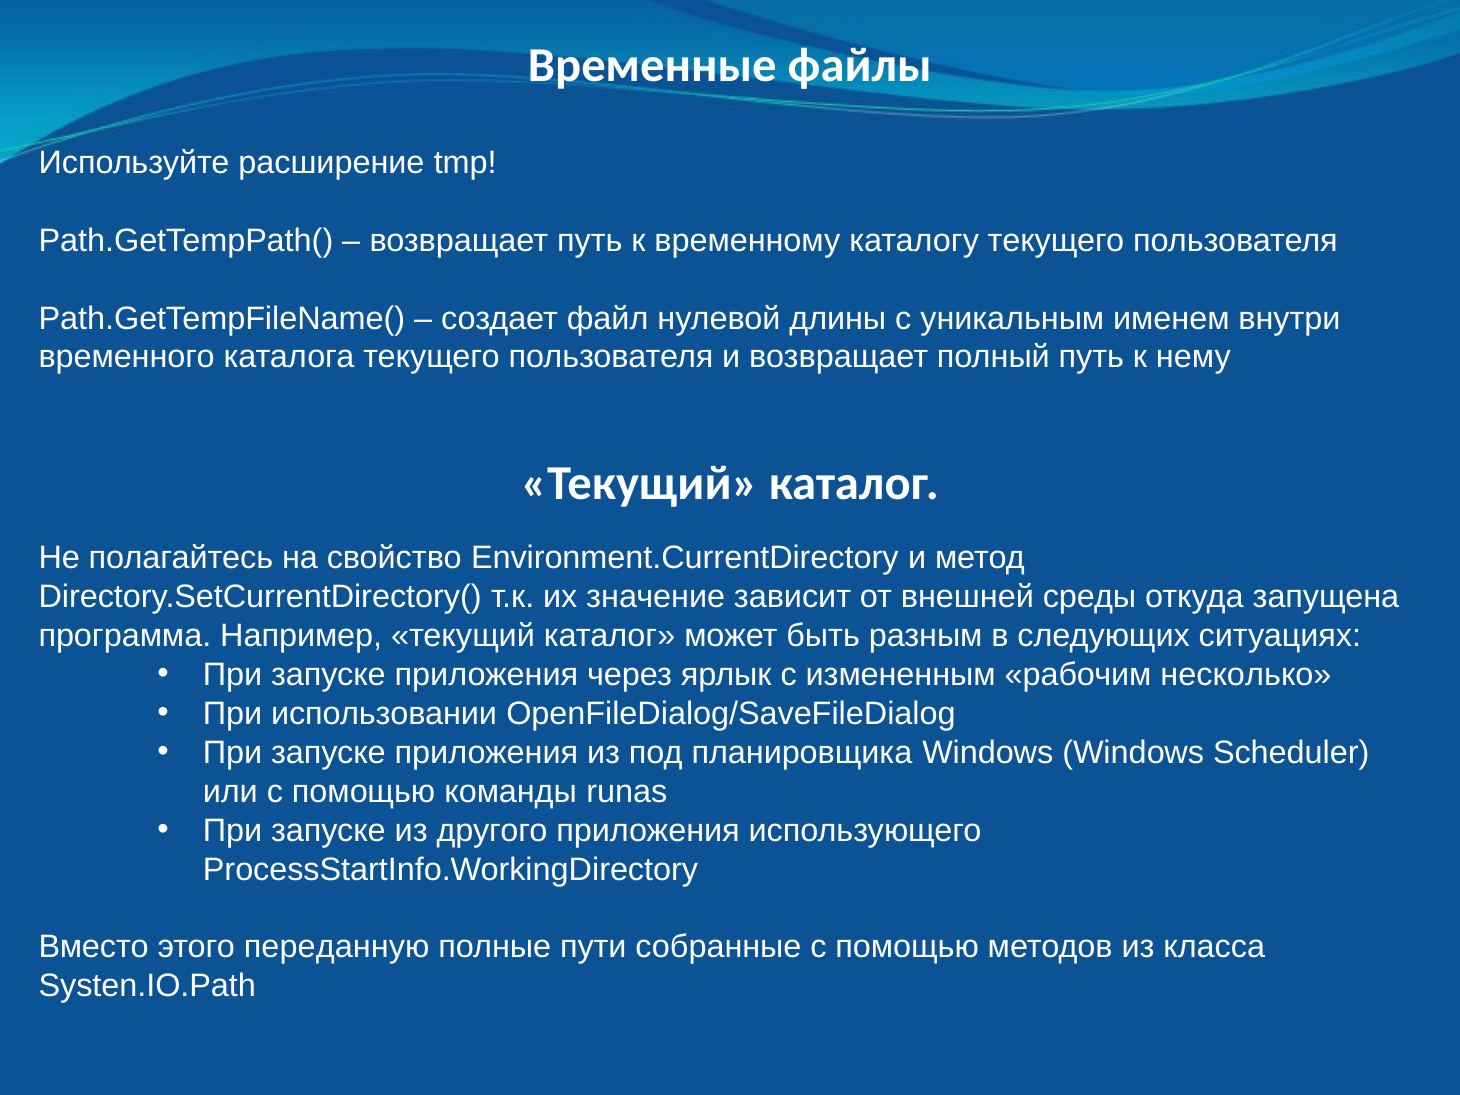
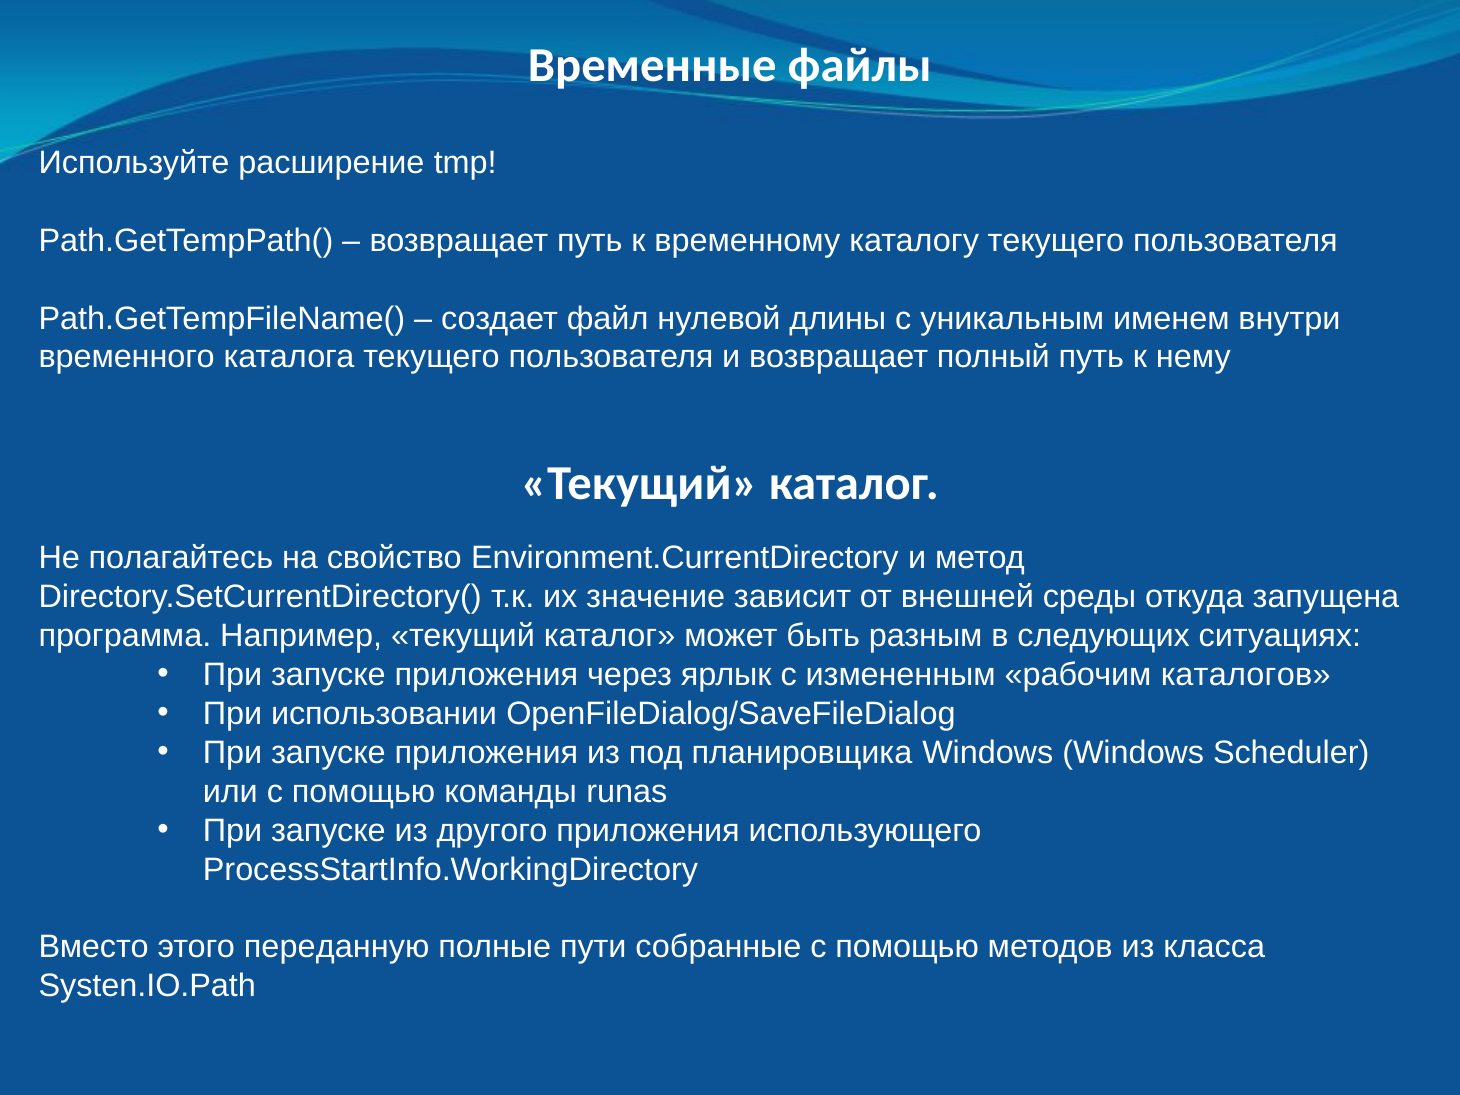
несколько: несколько -> каталогов
